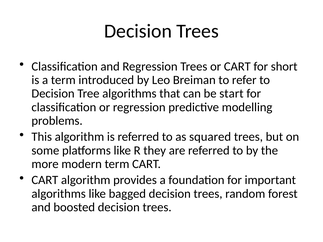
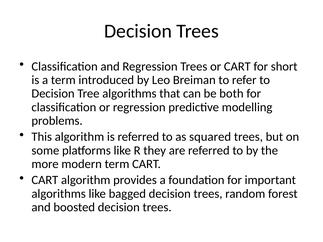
start: start -> both
